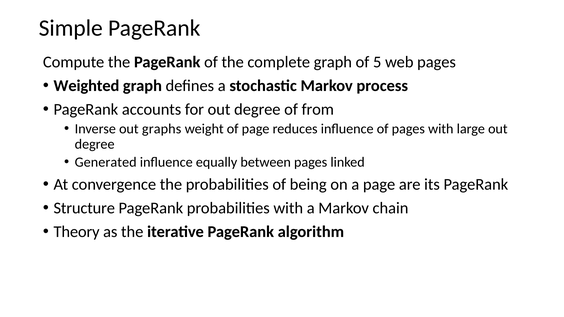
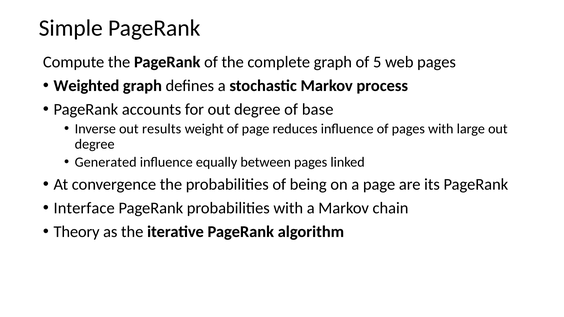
from: from -> base
graphs: graphs -> results
Structure: Structure -> Interface
